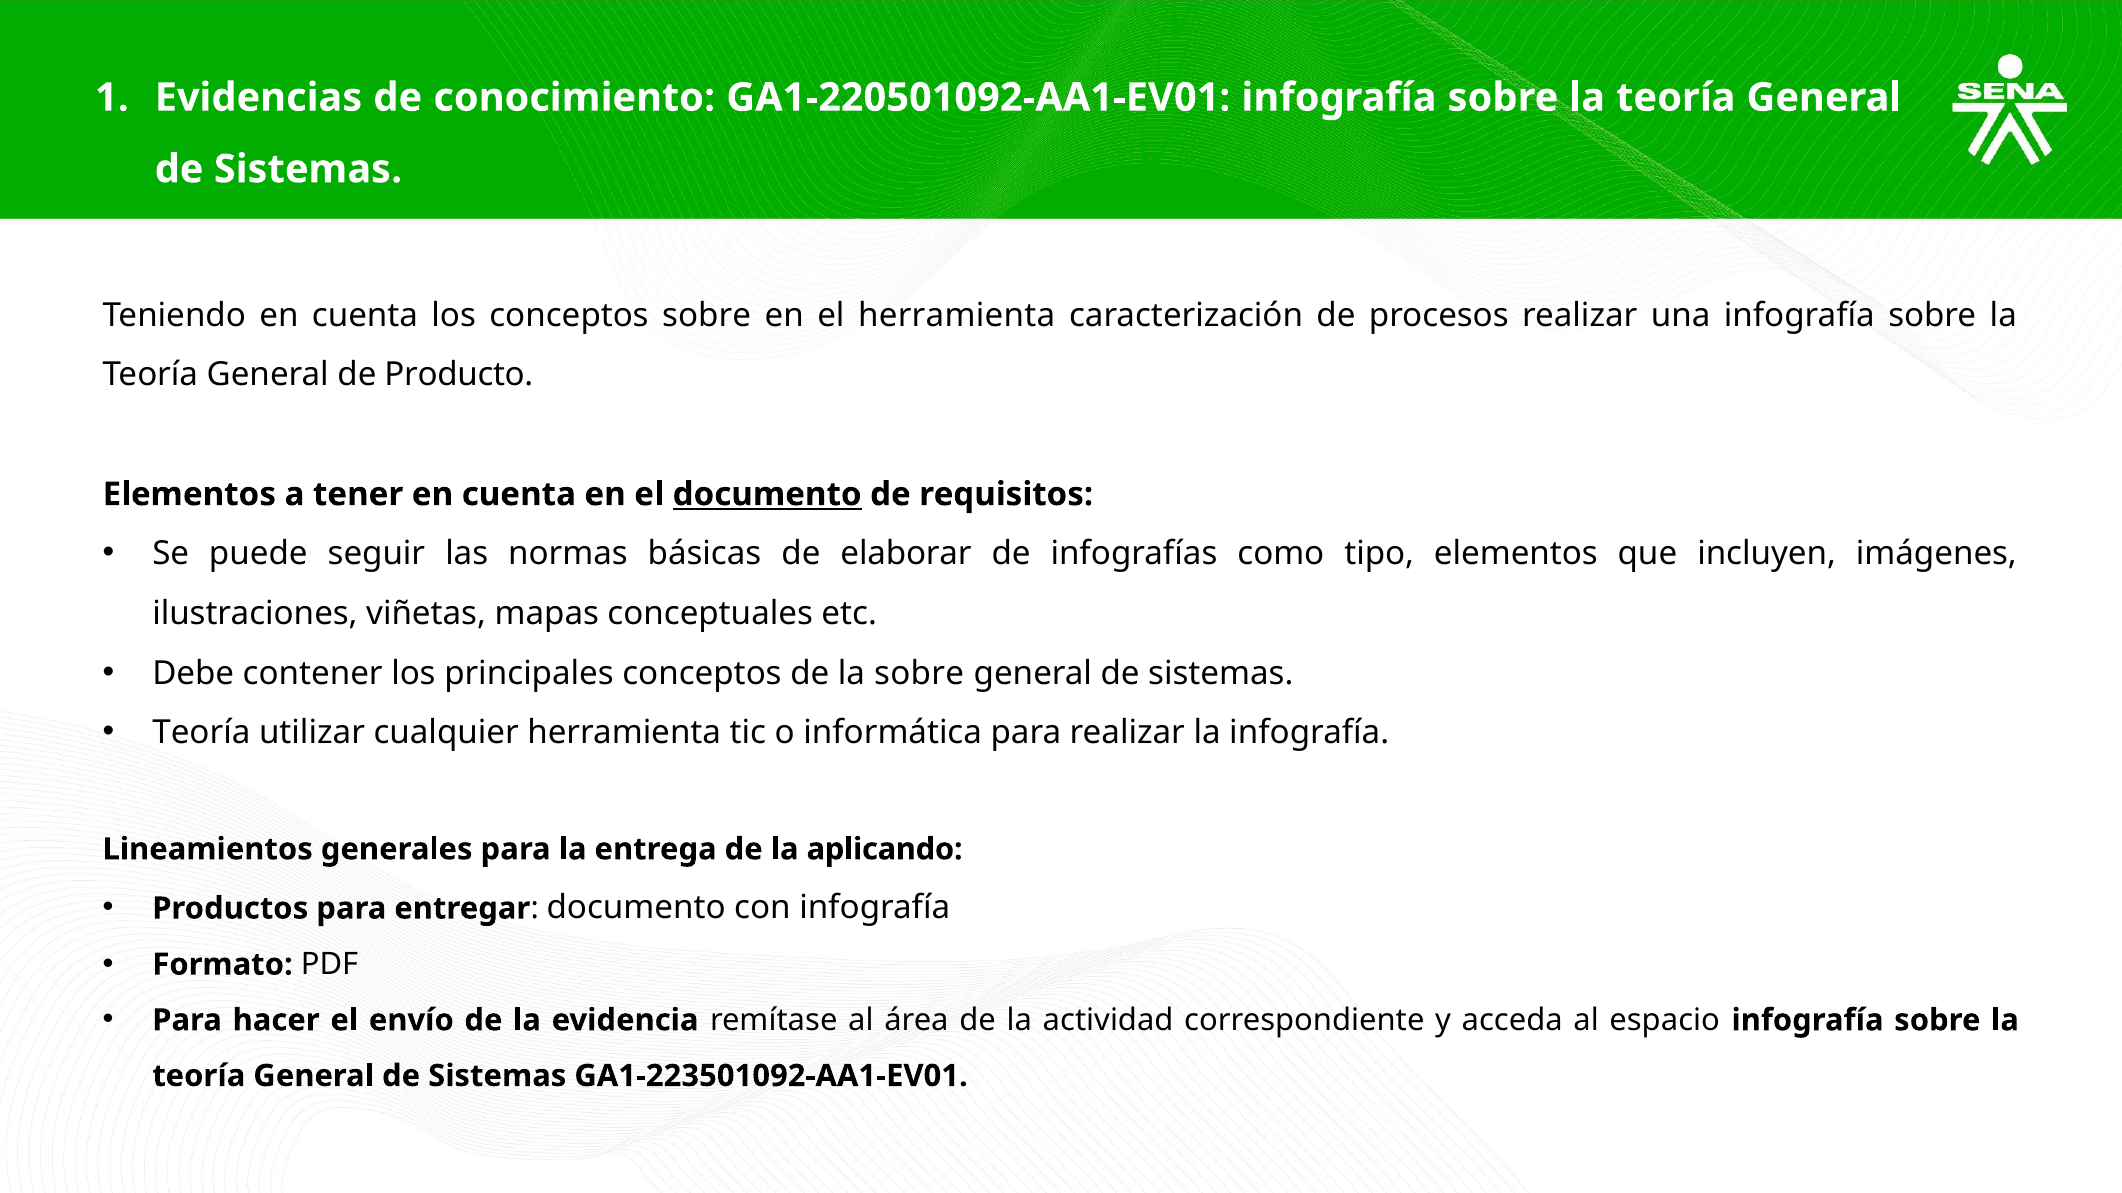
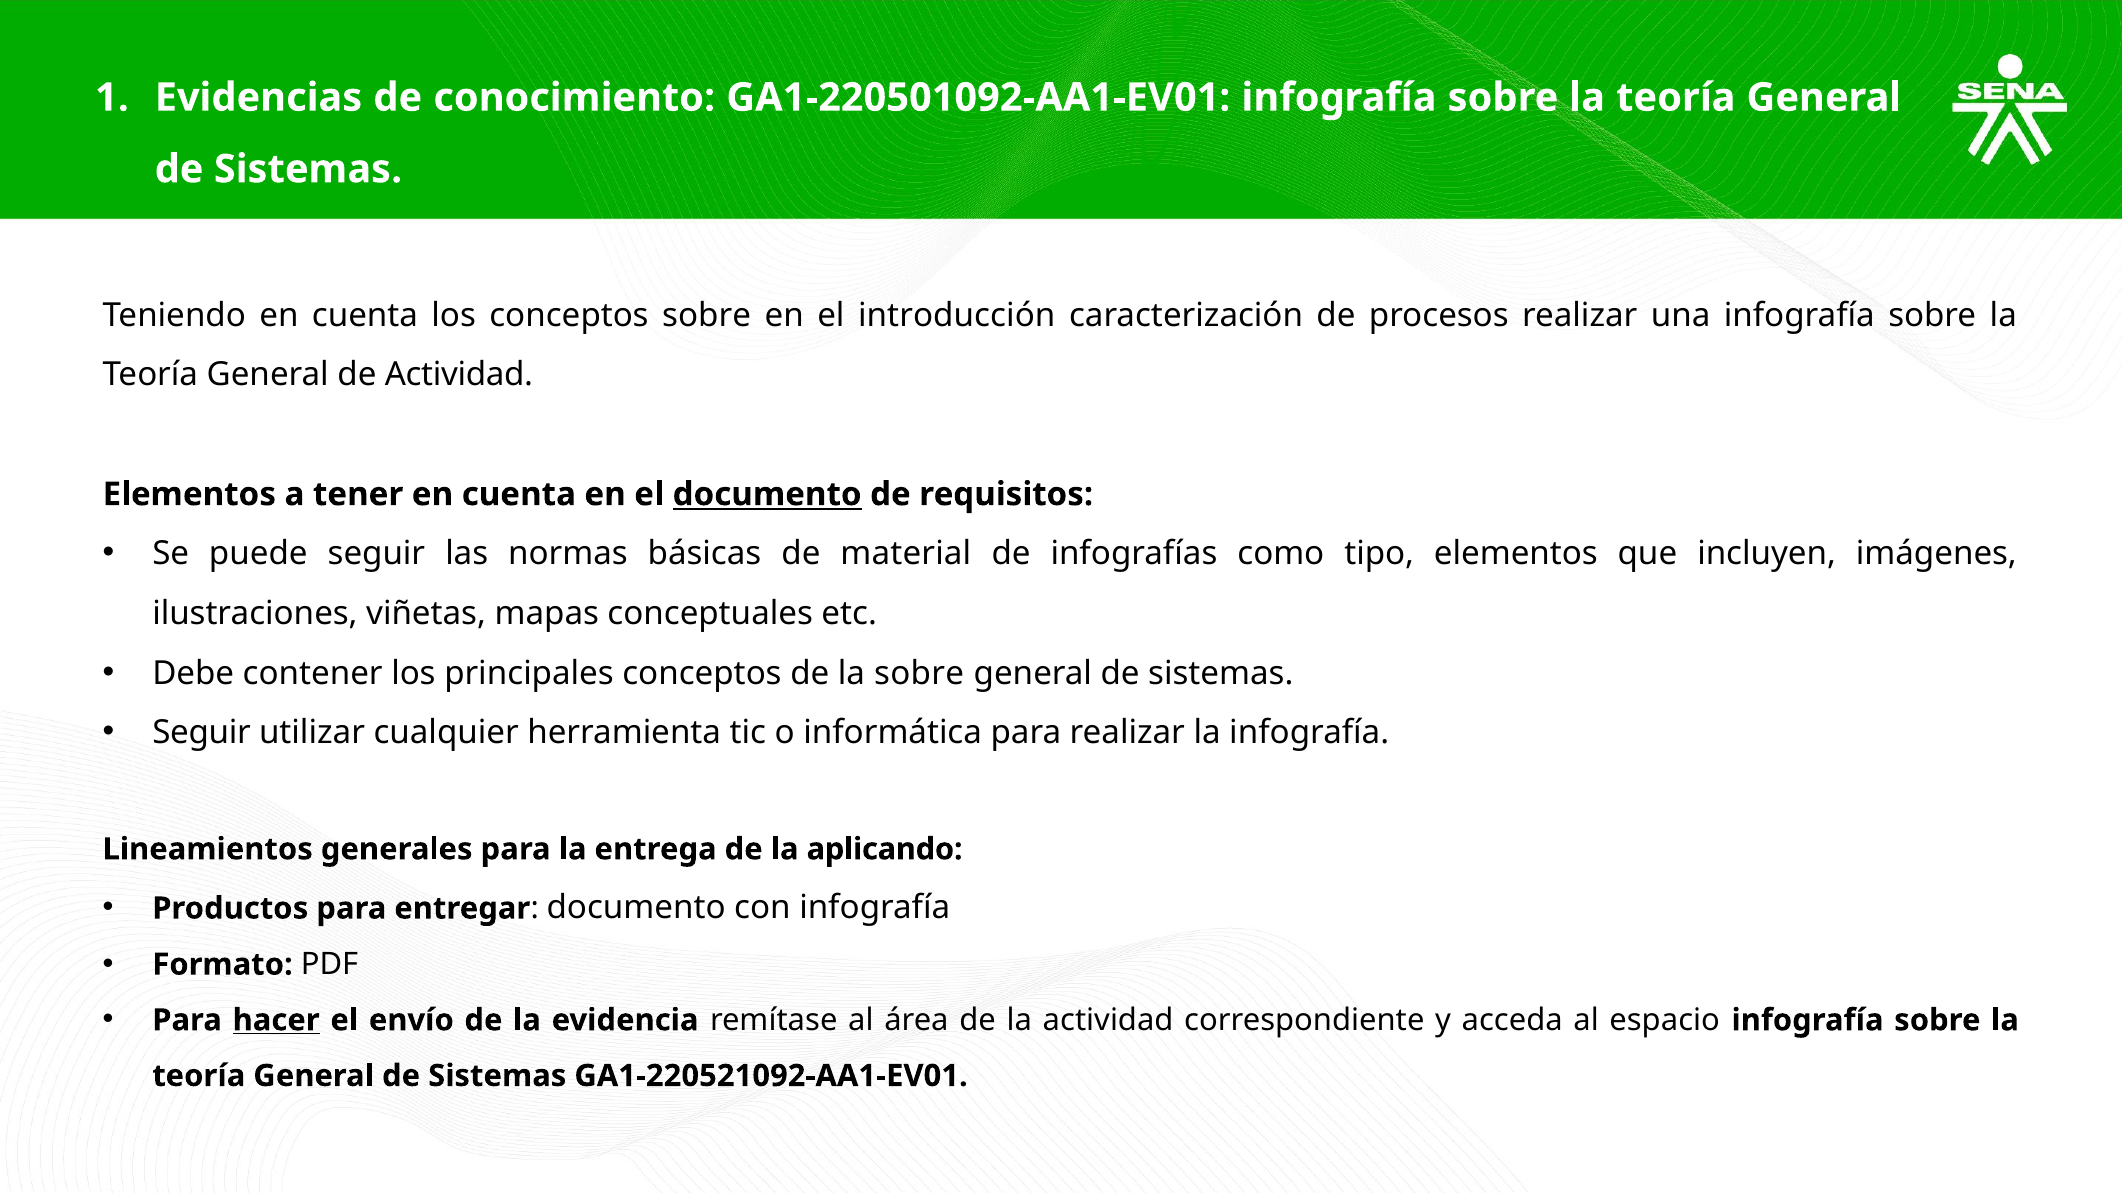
el herramienta: herramienta -> introducción
de Producto: Producto -> Actividad
elaborar: elaborar -> material
Teoría at (201, 733): Teoría -> Seguir
hacer underline: none -> present
GA1-223501092-AA1-EV01: GA1-223501092-AA1-EV01 -> GA1-220521092-AA1-EV01
